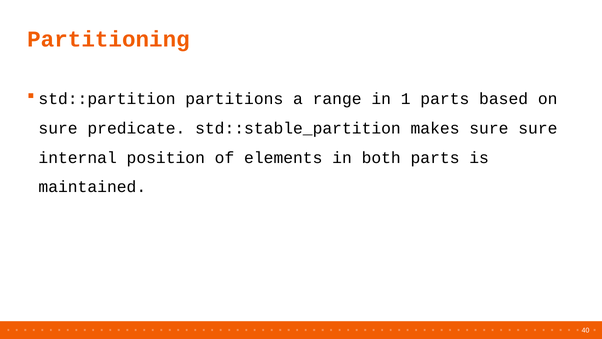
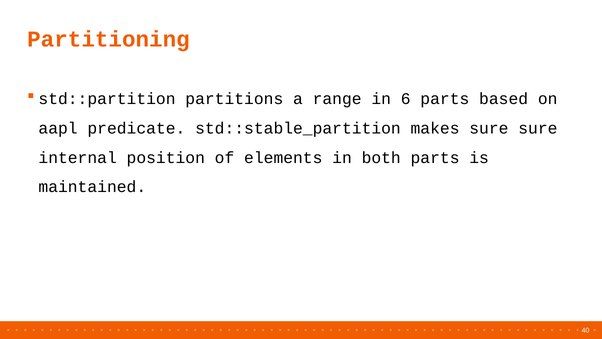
1: 1 -> 6
sure at (58, 128): sure -> aapl
